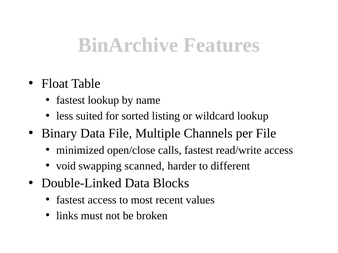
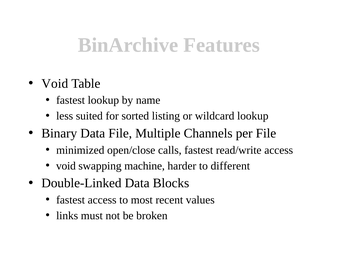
Float at (55, 84): Float -> Void
scanned: scanned -> machine
